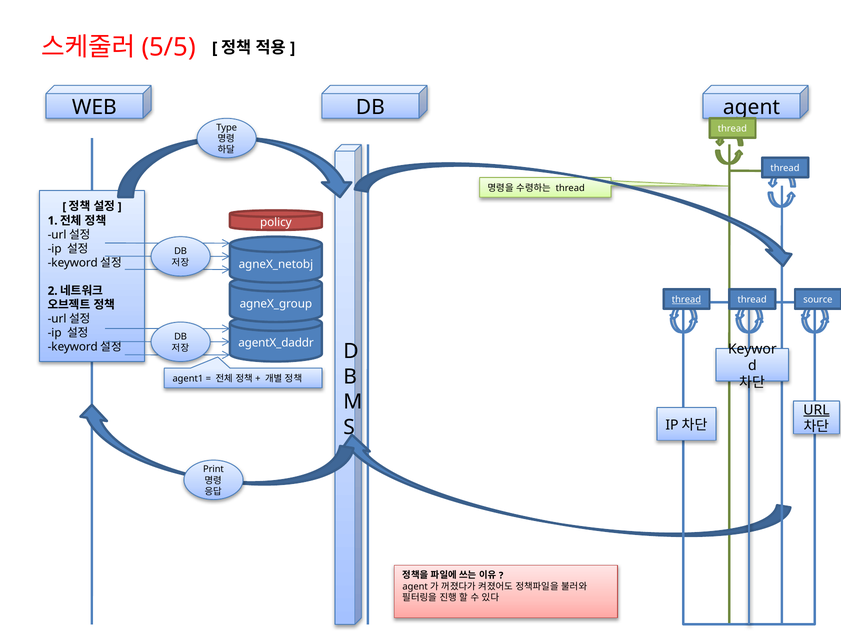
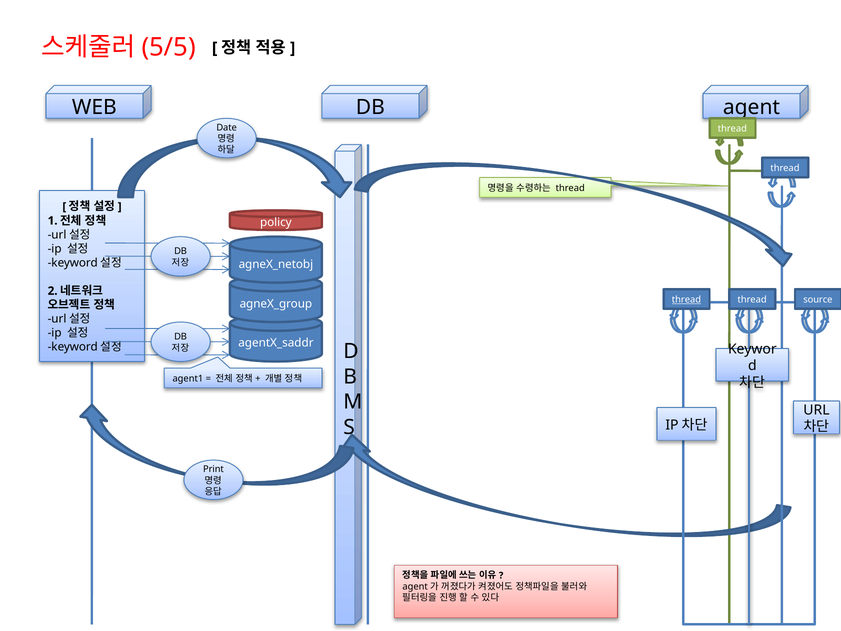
Type: Type -> Date
agentX_daddr: agentX_daddr -> agentX_saddr
URL underline: present -> none
